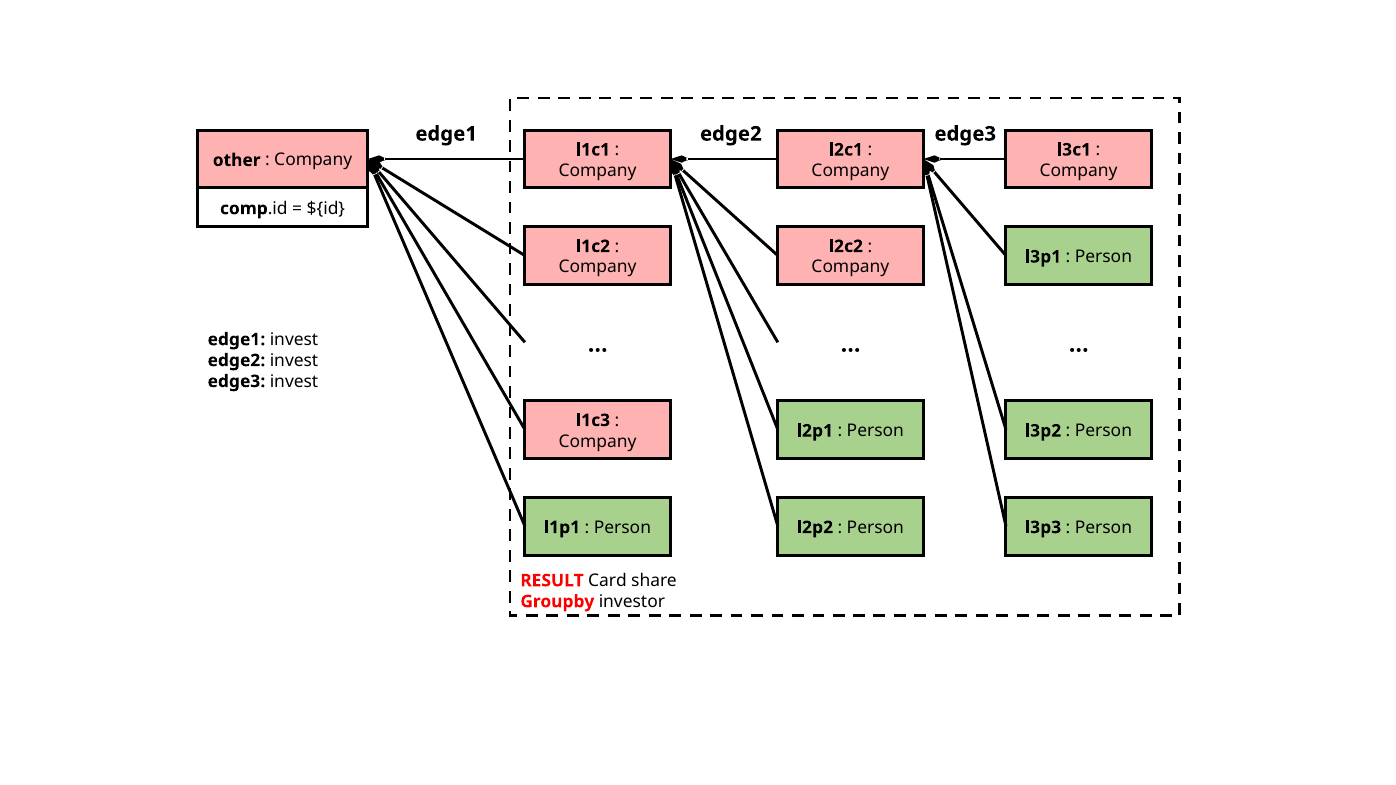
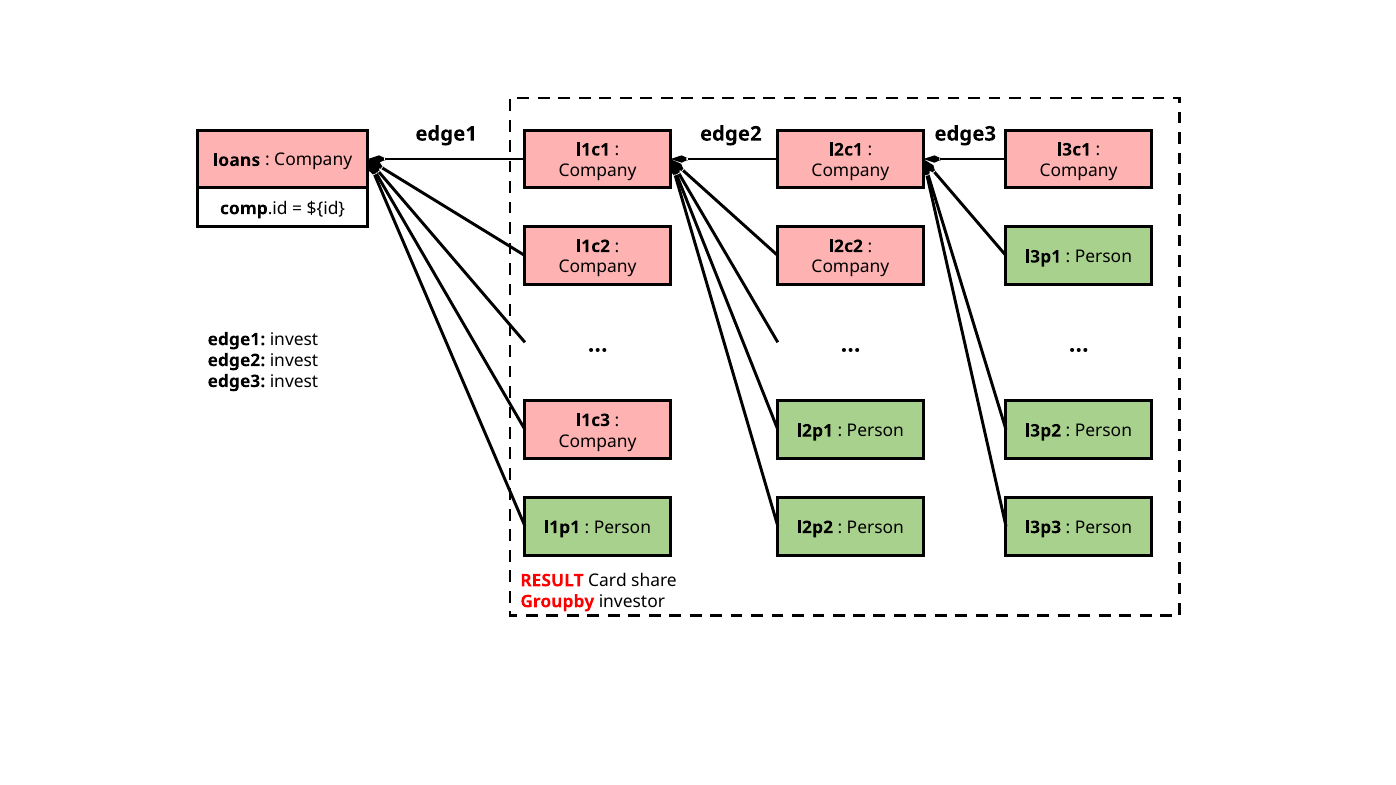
other: other -> loans
